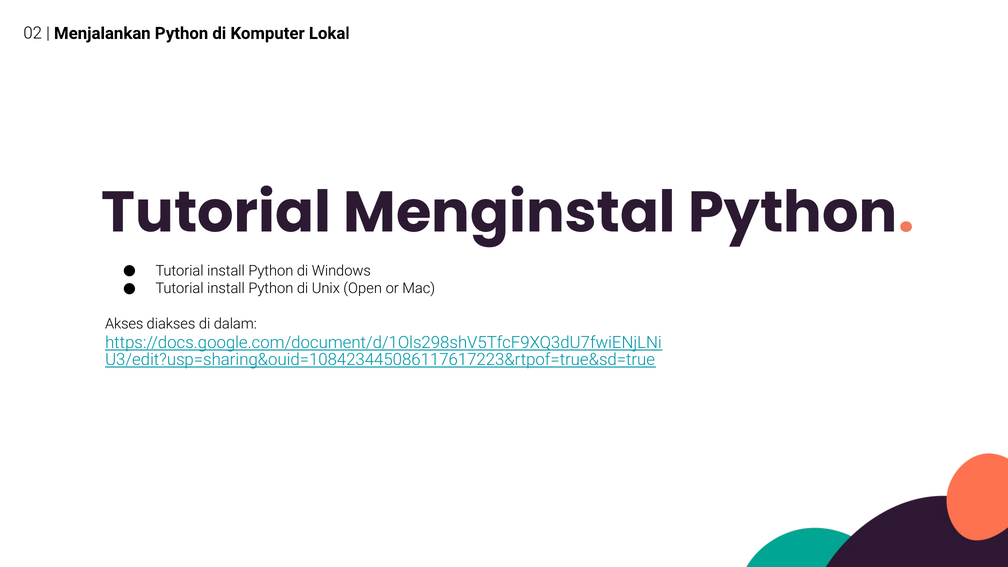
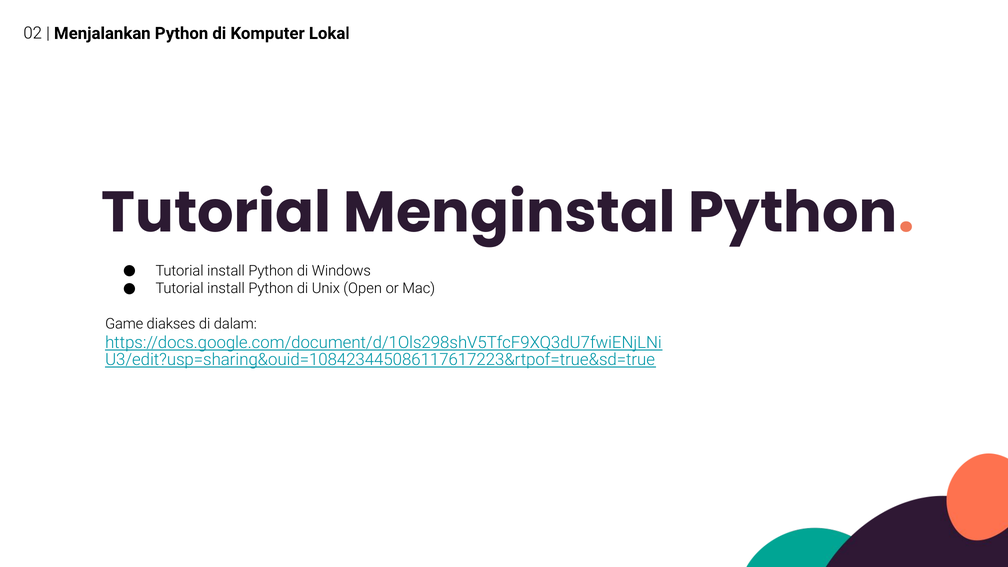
Akses: Akses -> Game
